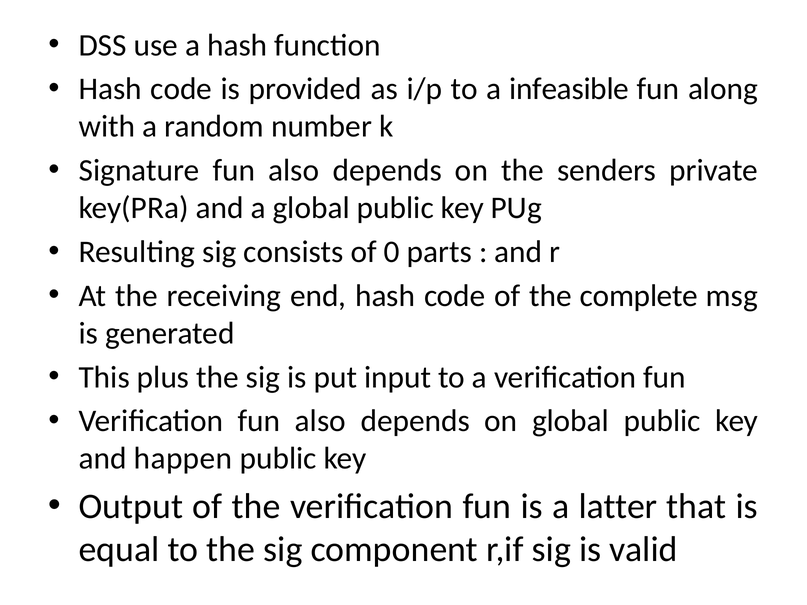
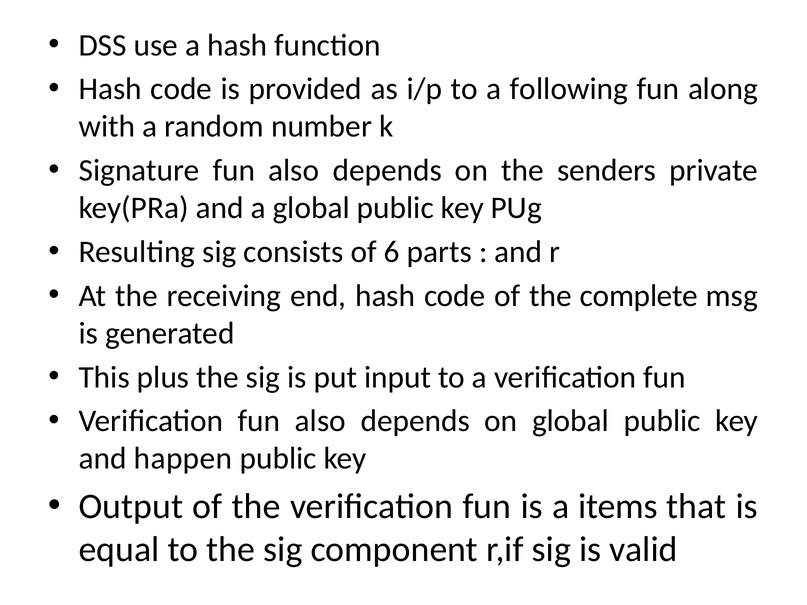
infeasible: infeasible -> following
0: 0 -> 6
latter: latter -> items
